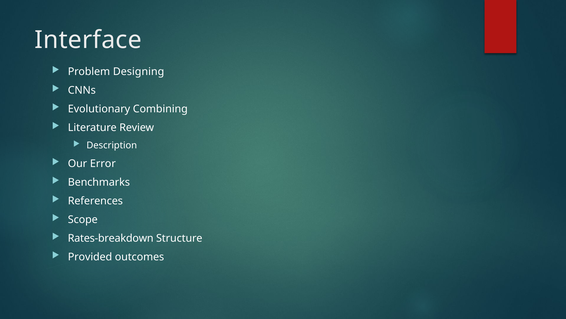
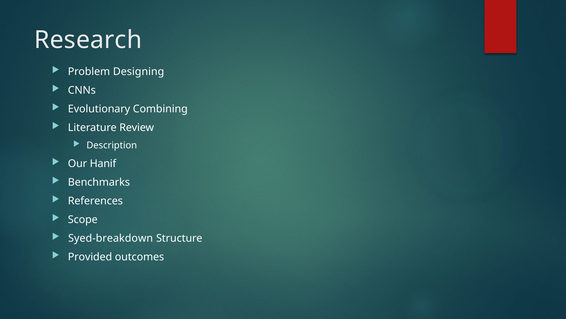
Interface: Interface -> Research
Error: Error -> Hanif
Rates-breakdown: Rates-breakdown -> Syed-breakdown
